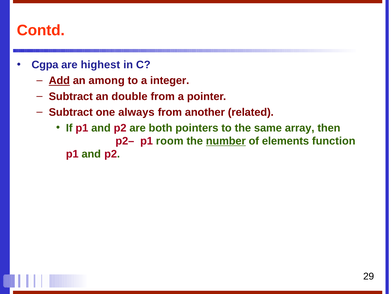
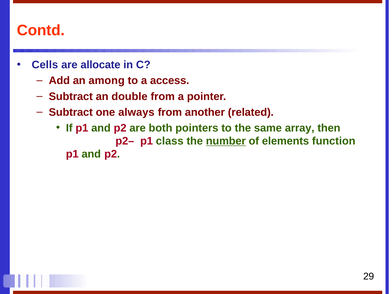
Cgpa: Cgpa -> Cells
highest: highest -> allocate
Add underline: present -> none
integer: integer -> access
room: room -> class
